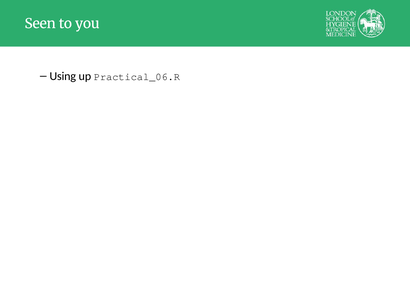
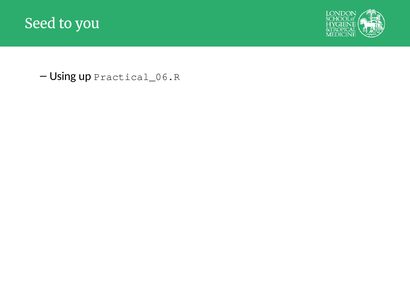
Seen: Seen -> Seed
